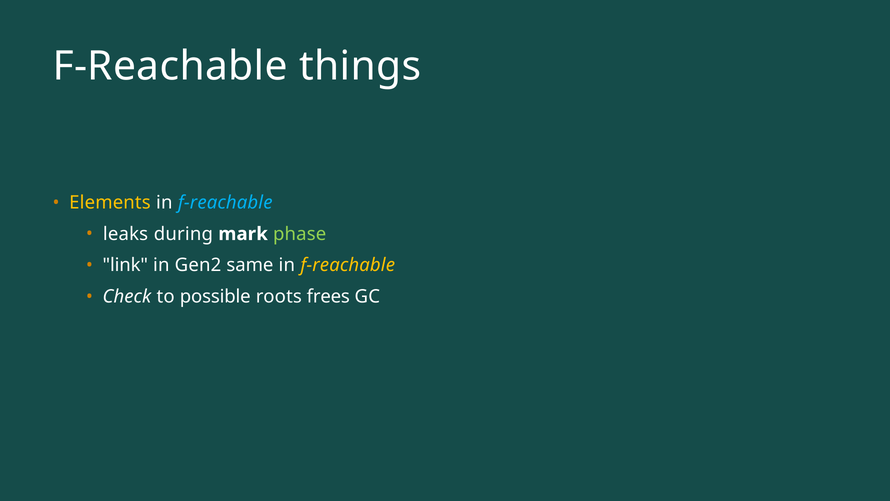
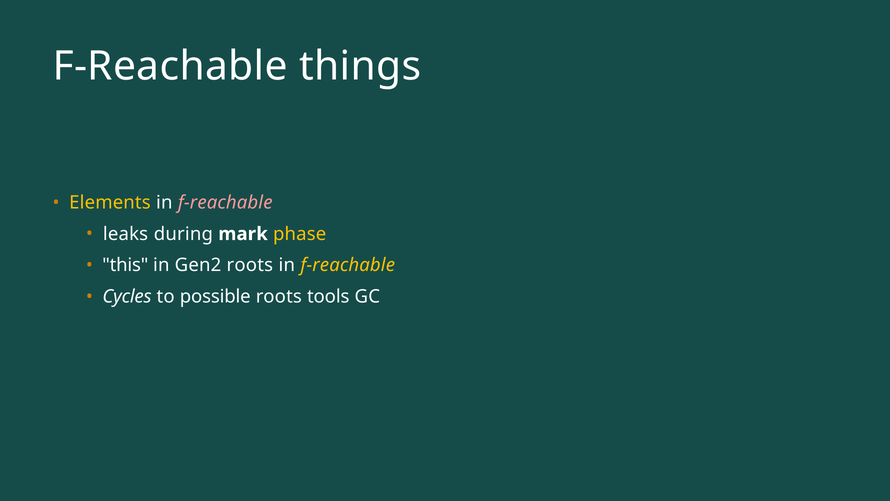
f-reachable at (225, 202) colour: light blue -> pink
phase colour: light green -> yellow
link: link -> this
Gen2 same: same -> roots
Check: Check -> Cycles
frees: frees -> tools
